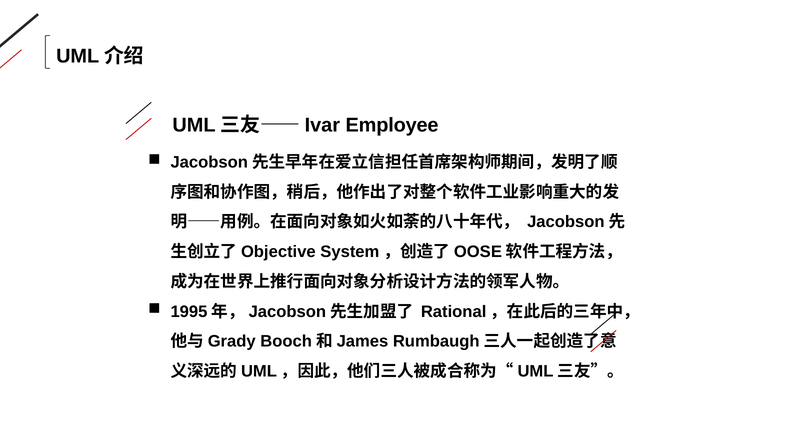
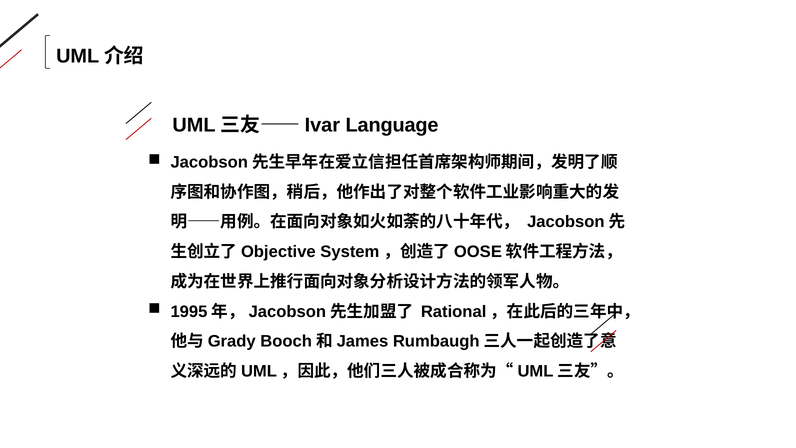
Employee: Employee -> Language
